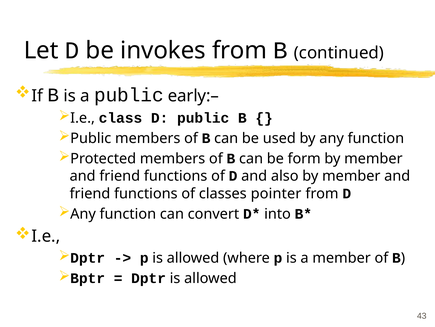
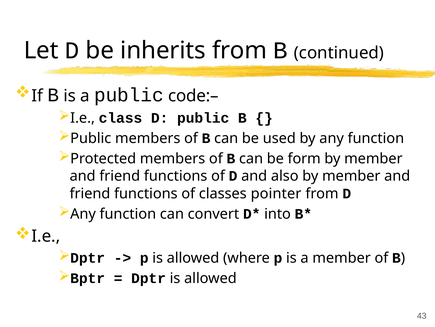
invokes: invokes -> inherits
early:–: early:– -> code:–
